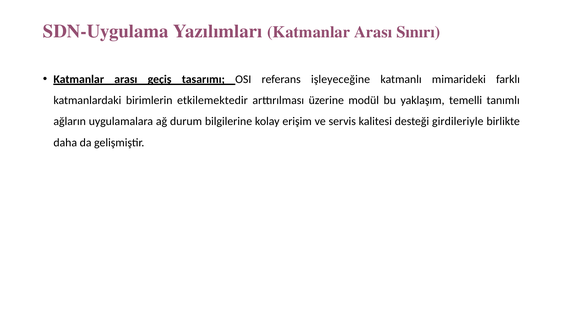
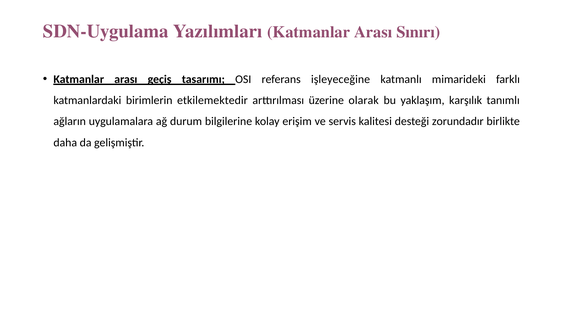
modül: modül -> olarak
temelli: temelli -> karşılık
girdileriyle: girdileriyle -> zorundadır
